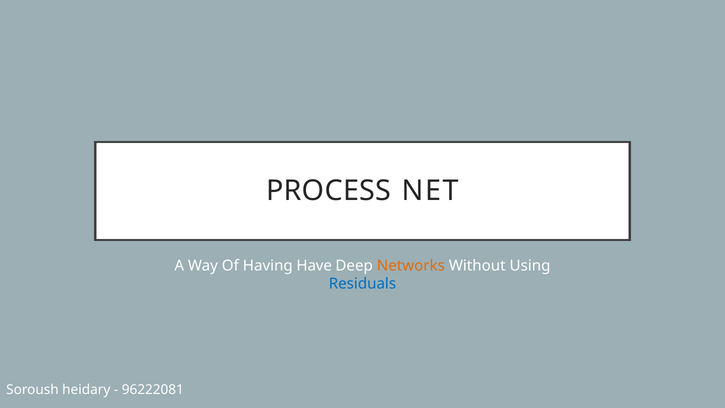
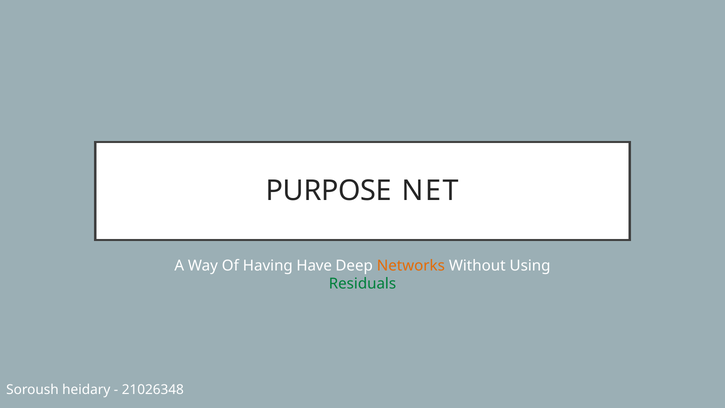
PROCESS: PROCESS -> PURPOSE
Residuals colour: blue -> green
96222081: 96222081 -> 21026348
